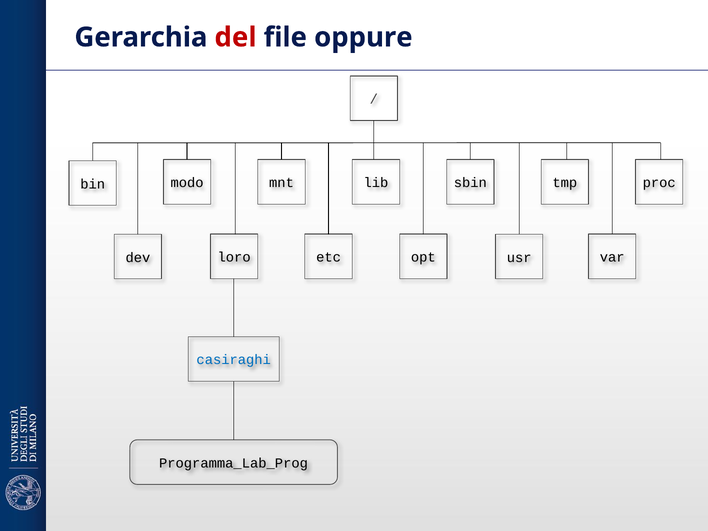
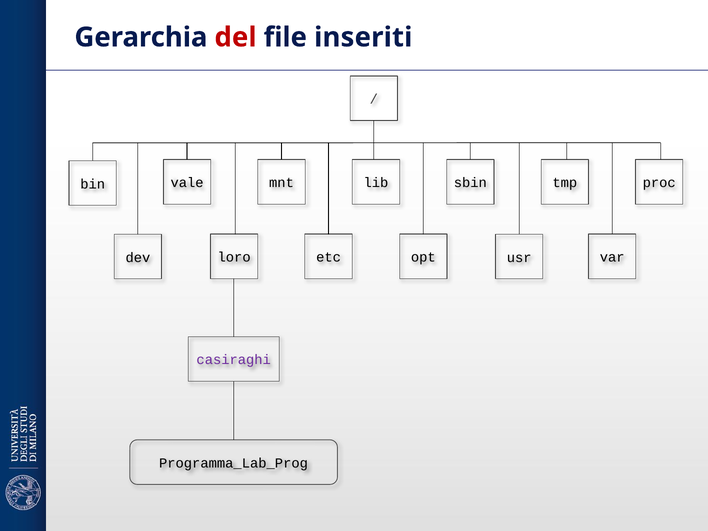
oppure: oppure -> inseriti
modo: modo -> vale
casiraghi colour: blue -> purple
